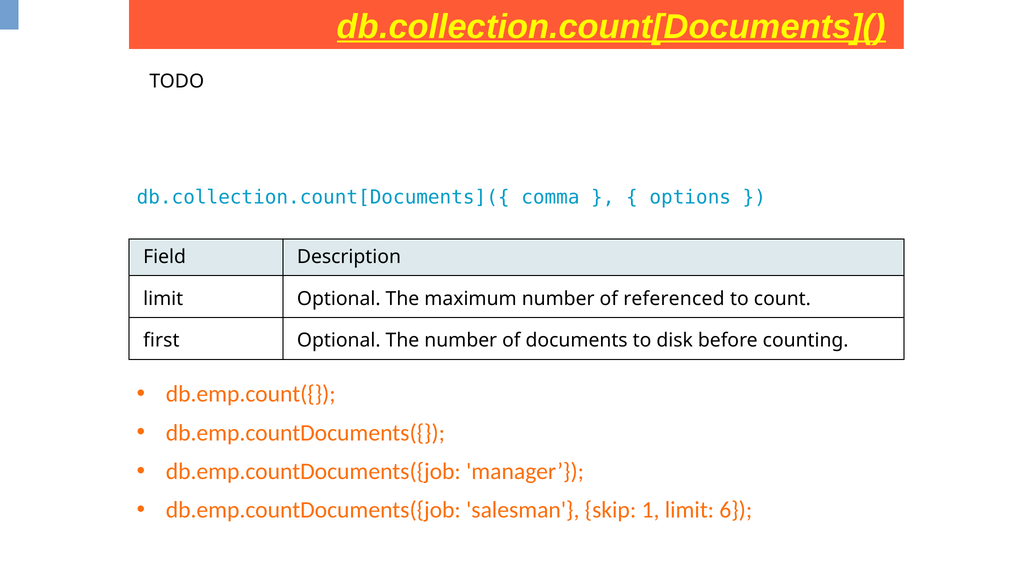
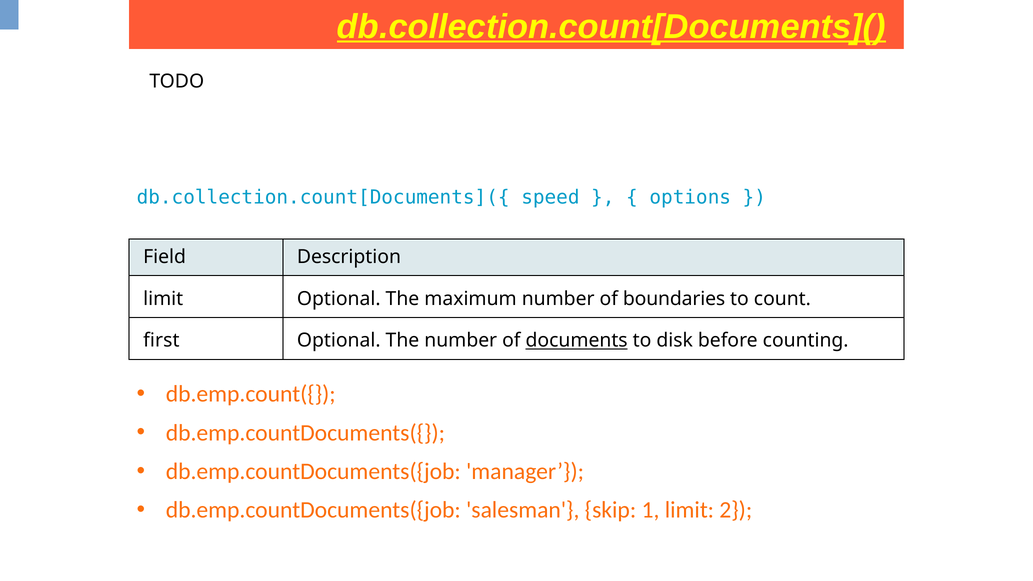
comma: comma -> speed
referenced: referenced -> boundaries
documents underline: none -> present
6: 6 -> 2
